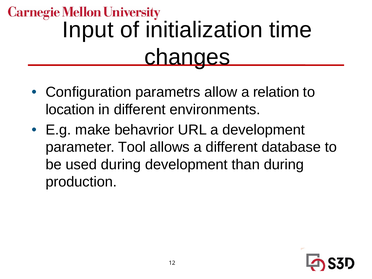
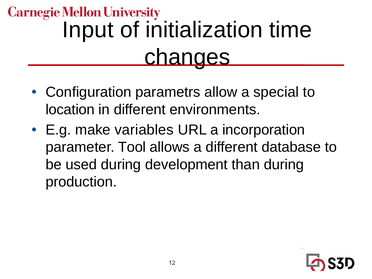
relation: relation -> special
behavrior: behavrior -> variables
a development: development -> incorporation
